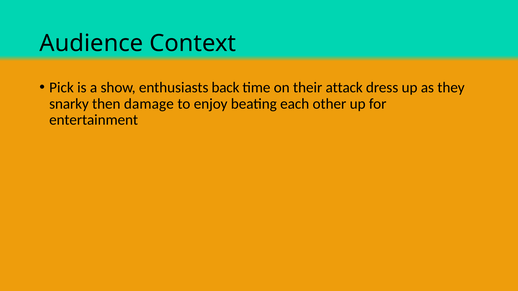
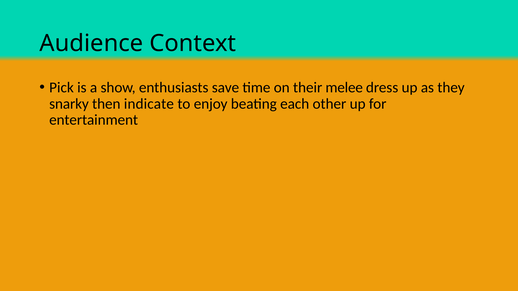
back: back -> save
attack: attack -> melee
damage: damage -> indicate
